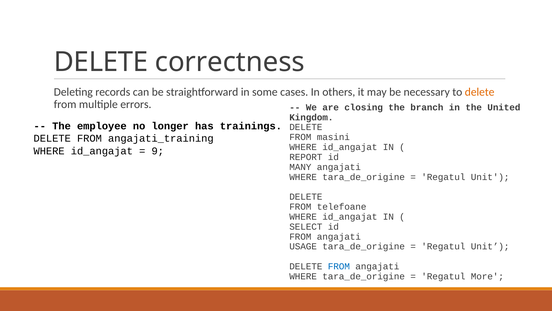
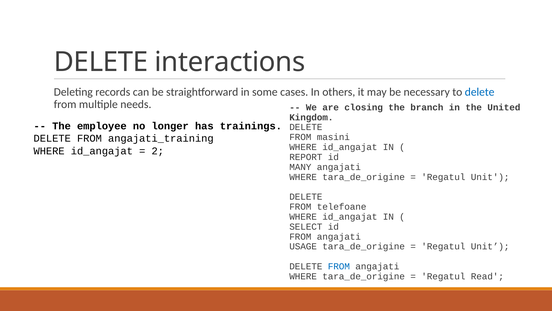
correctness: correctness -> interactions
delete at (480, 92) colour: orange -> blue
errors: errors -> needs
9: 9 -> 2
More: More -> Read
